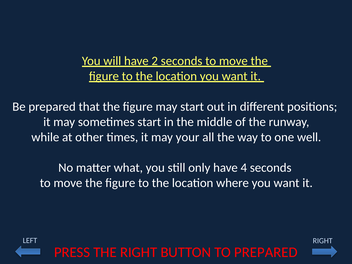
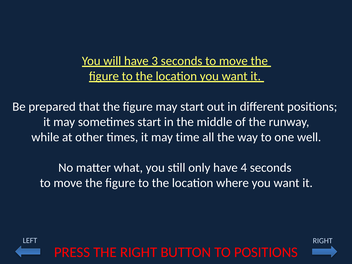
2: 2 -> 3
your: your -> time
TO PREPARED: PREPARED -> POSITIONS
